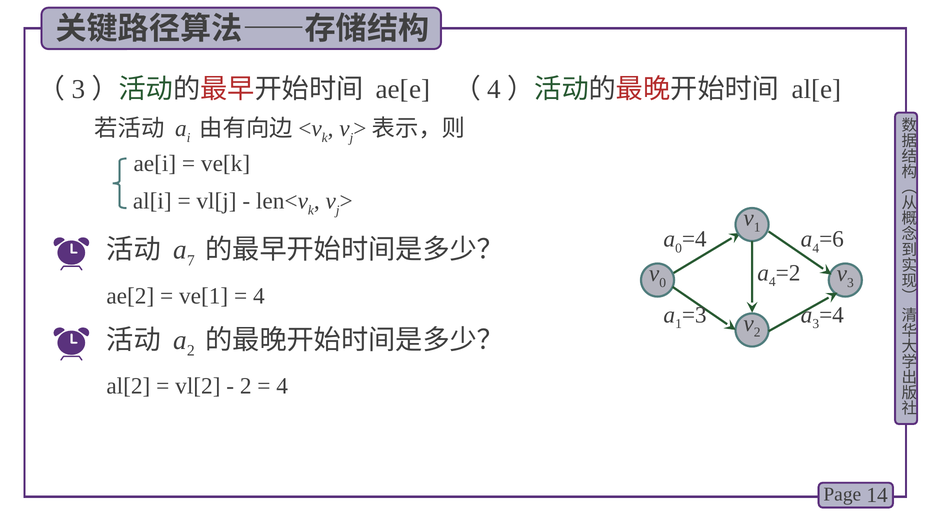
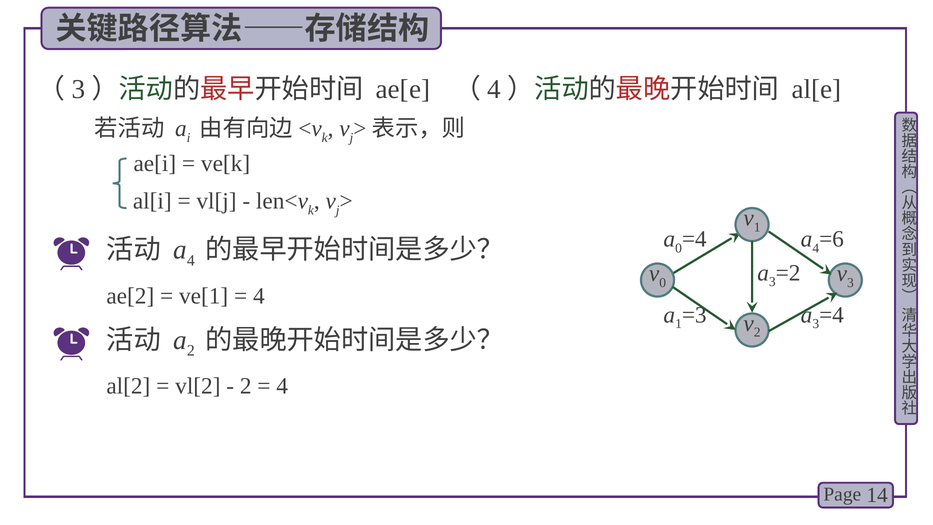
7 at (191, 260): 7 -> 4
4 at (772, 282): 4 -> 3
